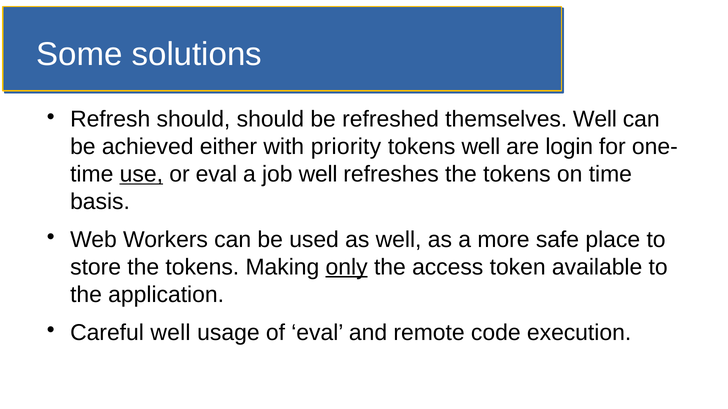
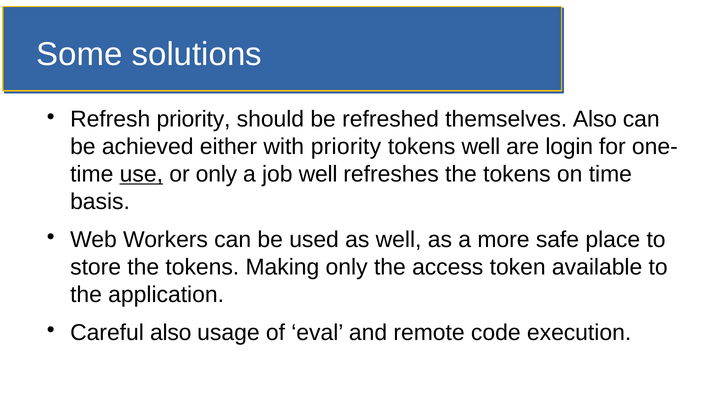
Refresh should: should -> priority
themselves Well: Well -> Also
or eval: eval -> only
only at (347, 267) underline: present -> none
Careful well: well -> also
